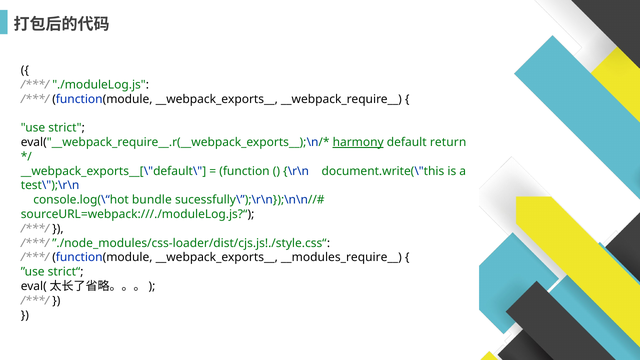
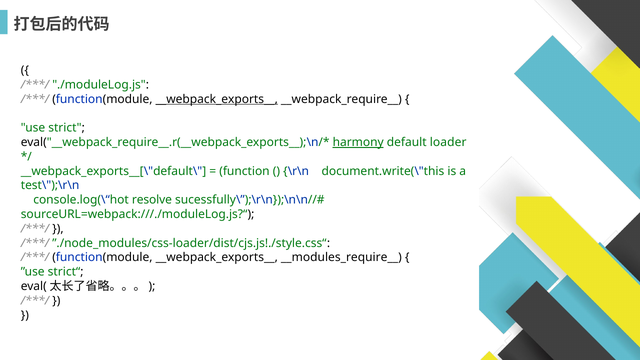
__webpack_exports__ at (217, 99) underline: none -> present
return: return -> loader
bundle: bundle -> resolve
